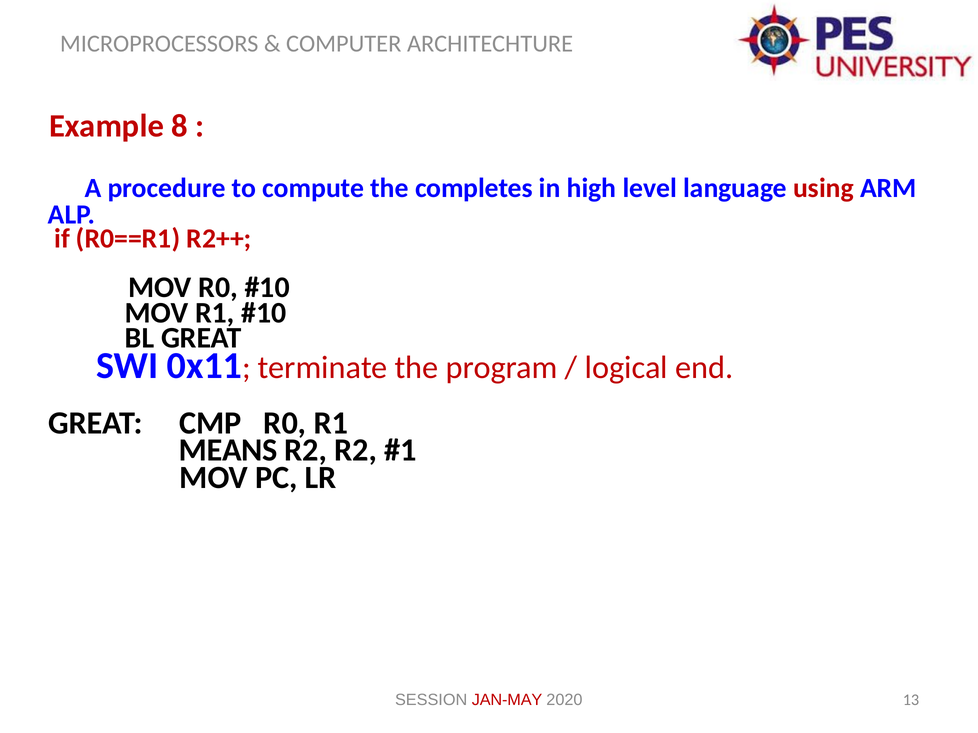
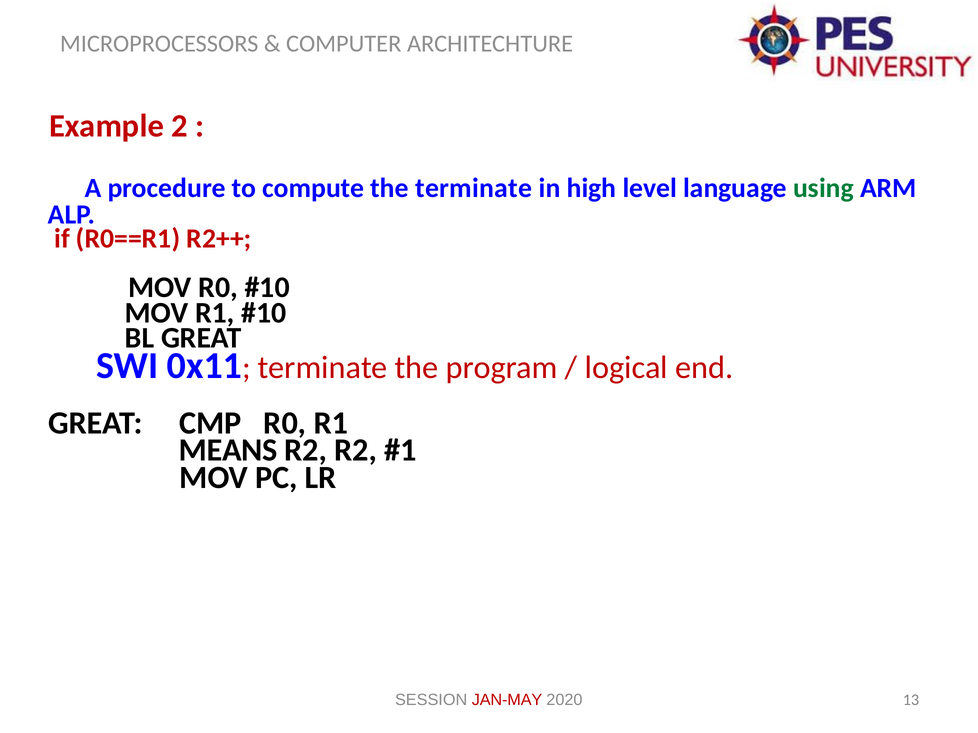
8: 8 -> 2
the completes: completes -> terminate
using colour: red -> green
